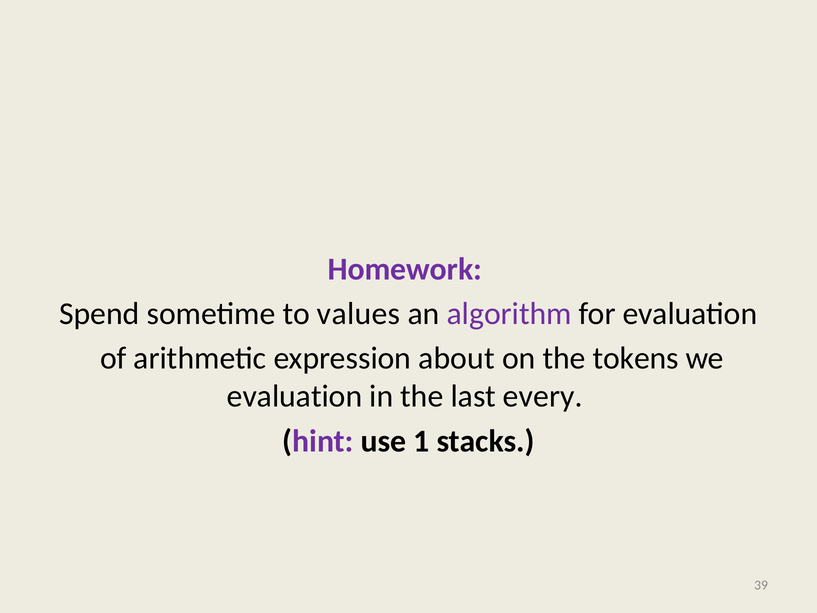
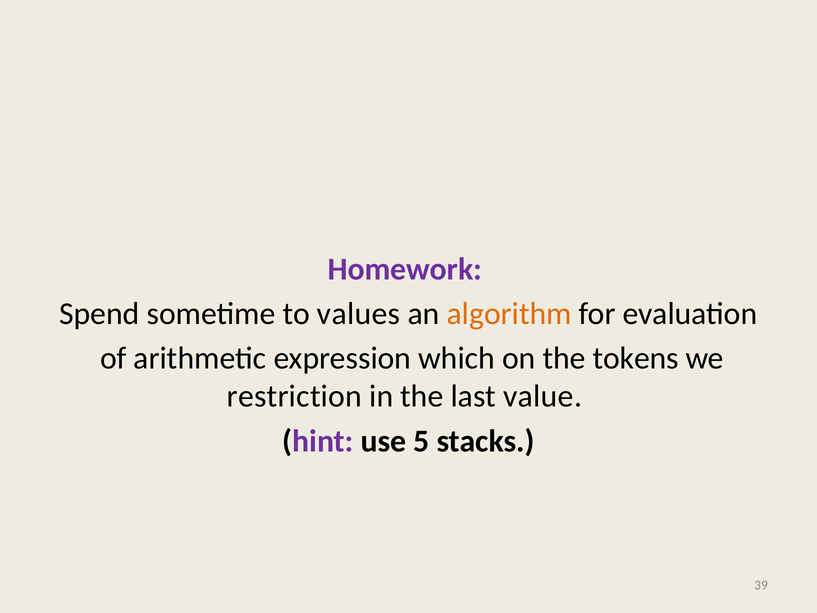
algorithm colour: purple -> orange
about: about -> which
evaluation at (295, 396): evaluation -> restriction
every: every -> value
1: 1 -> 5
